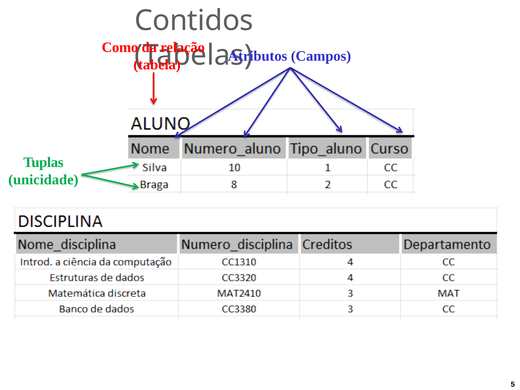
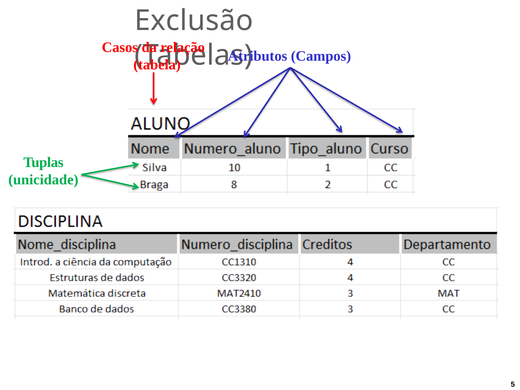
Contidos: Contidos -> Exclusão
Como: Como -> Casos
